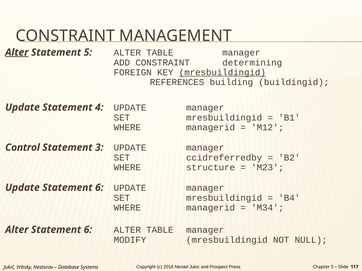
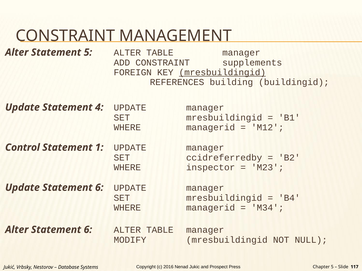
Alter at (17, 52) underline: present -> none
determining: determining -> supplements
3: 3 -> 1
structure: structure -> inspector
